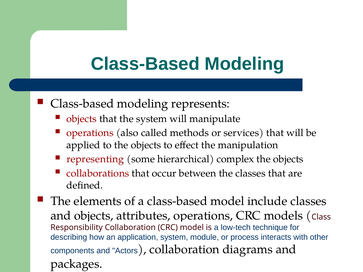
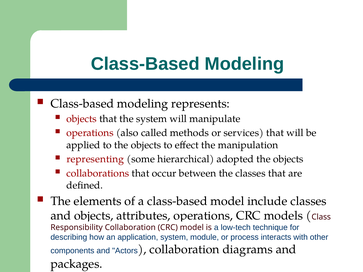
complex: complex -> adopted
